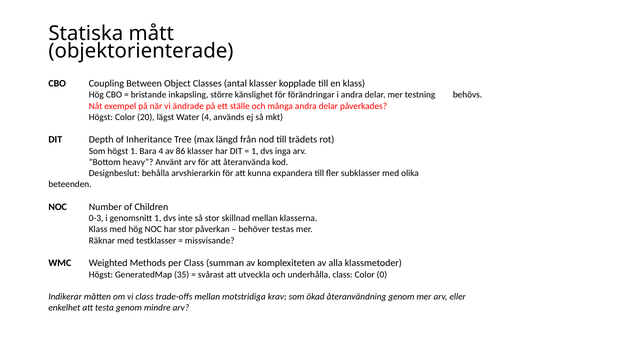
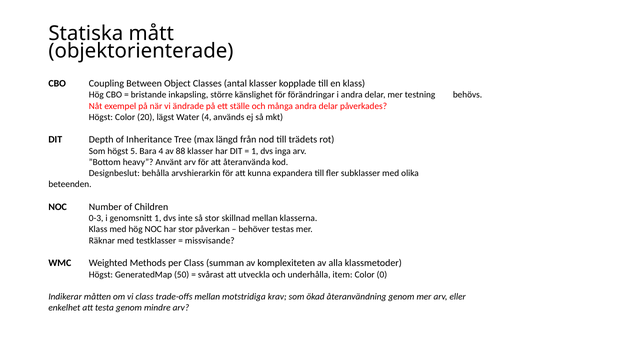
högst 1: 1 -> 5
86: 86 -> 88
35: 35 -> 50
underhålla class: class -> item
